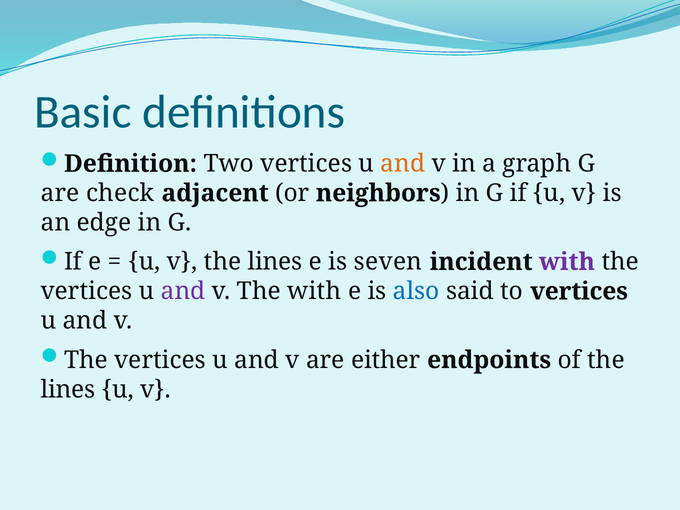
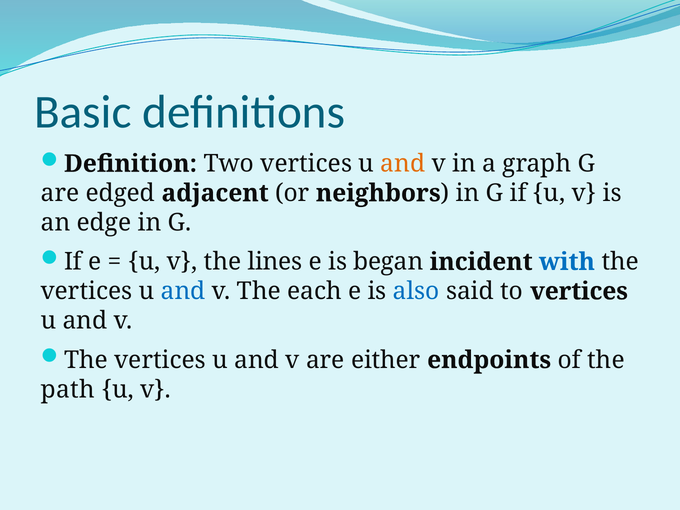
check: check -> edged
seven: seven -> began
with at (567, 262) colour: purple -> blue
and at (183, 291) colour: purple -> blue
The with: with -> each
lines at (68, 389): lines -> path
